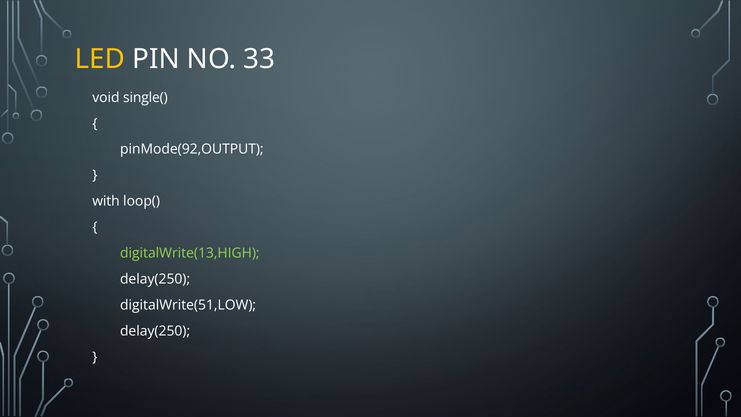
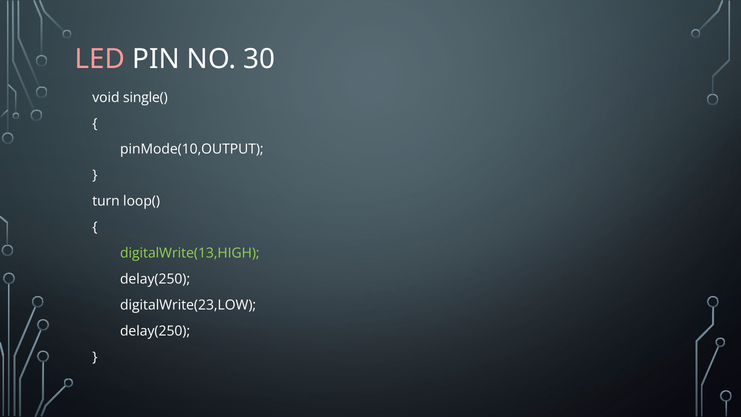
LED colour: yellow -> pink
33: 33 -> 30
pinMode(92,OUTPUT: pinMode(92,OUTPUT -> pinMode(10,OUTPUT
with: with -> turn
digitalWrite(51,LOW: digitalWrite(51,LOW -> digitalWrite(23,LOW
